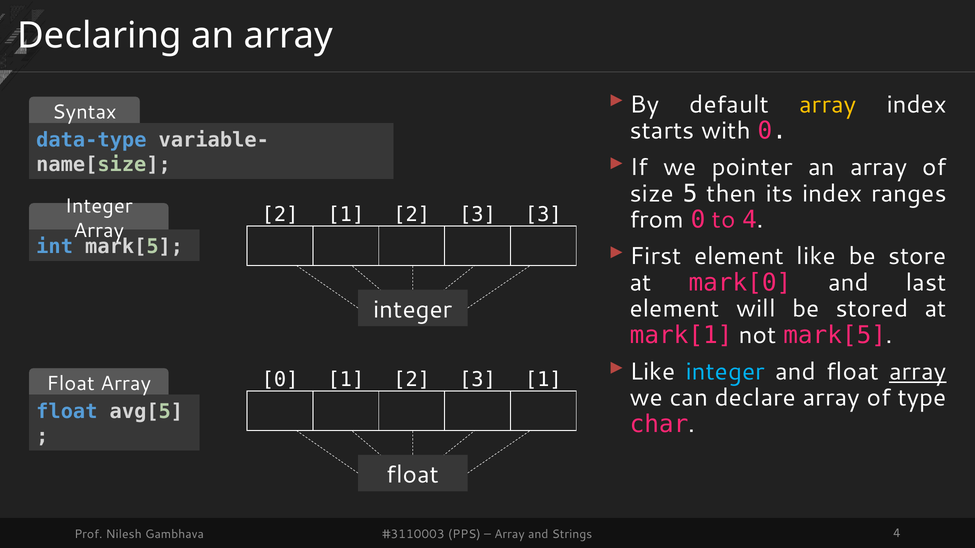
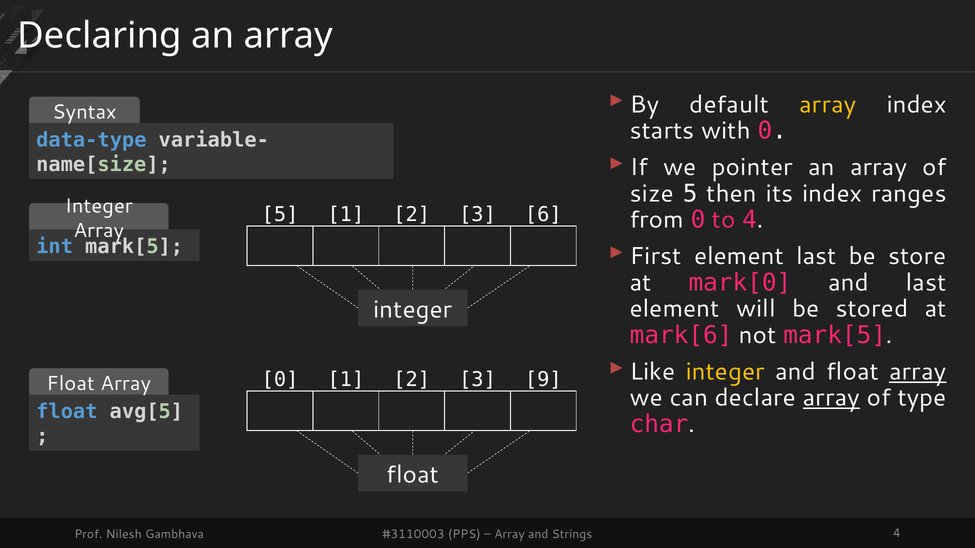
2 at (280, 215): 2 -> 5
3 3: 3 -> 6
element like: like -> last
mark[1: mark[1 -> mark[6
integer at (725, 372) colour: light blue -> yellow
3 1: 1 -> 9
array at (831, 398) underline: none -> present
